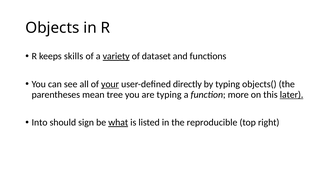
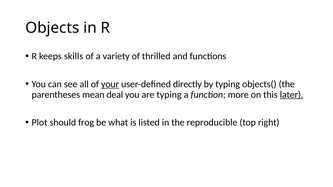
variety underline: present -> none
dataset: dataset -> thrilled
tree: tree -> deal
Into: Into -> Plot
sign: sign -> frog
what underline: present -> none
